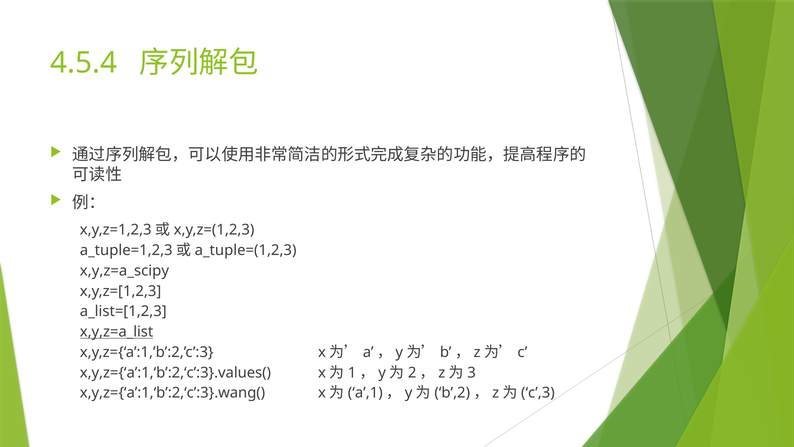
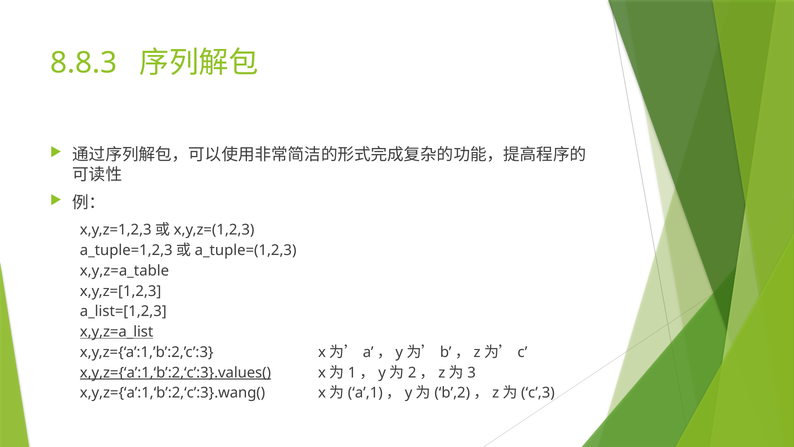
4.5.4: 4.5.4 -> 8.8.3
x,y,z=a_scipy: x,y,z=a_scipy -> x,y,z=a_table
x,y,z={‘a’:1,‘b’:2,‘c’:3}.values( underline: none -> present
